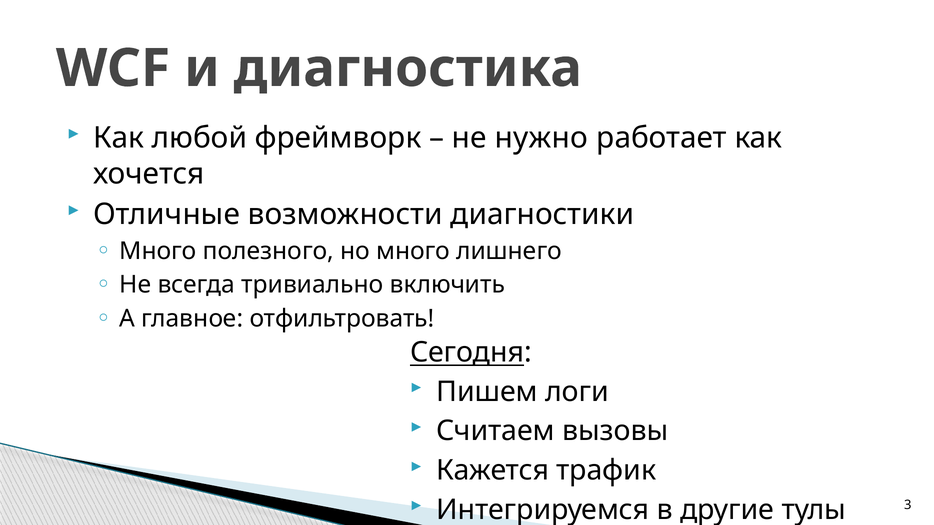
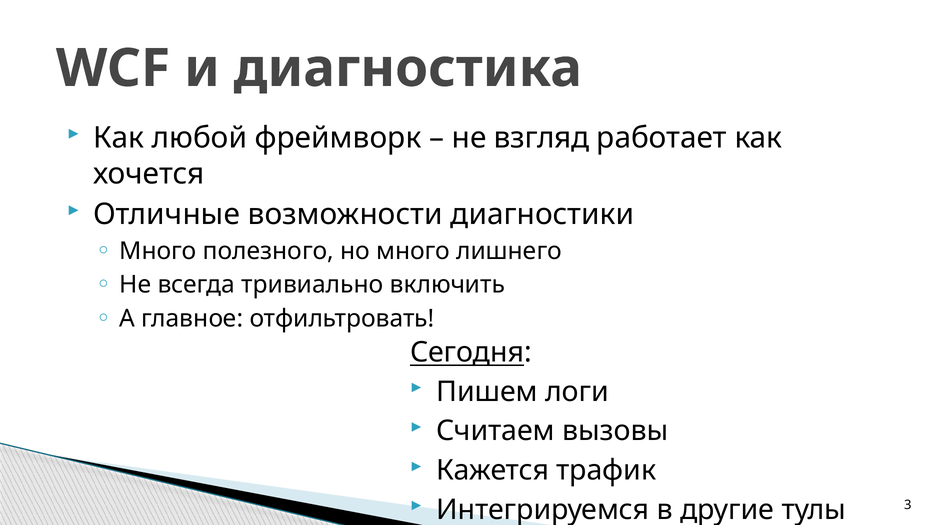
нужно: нужно -> взгляд
